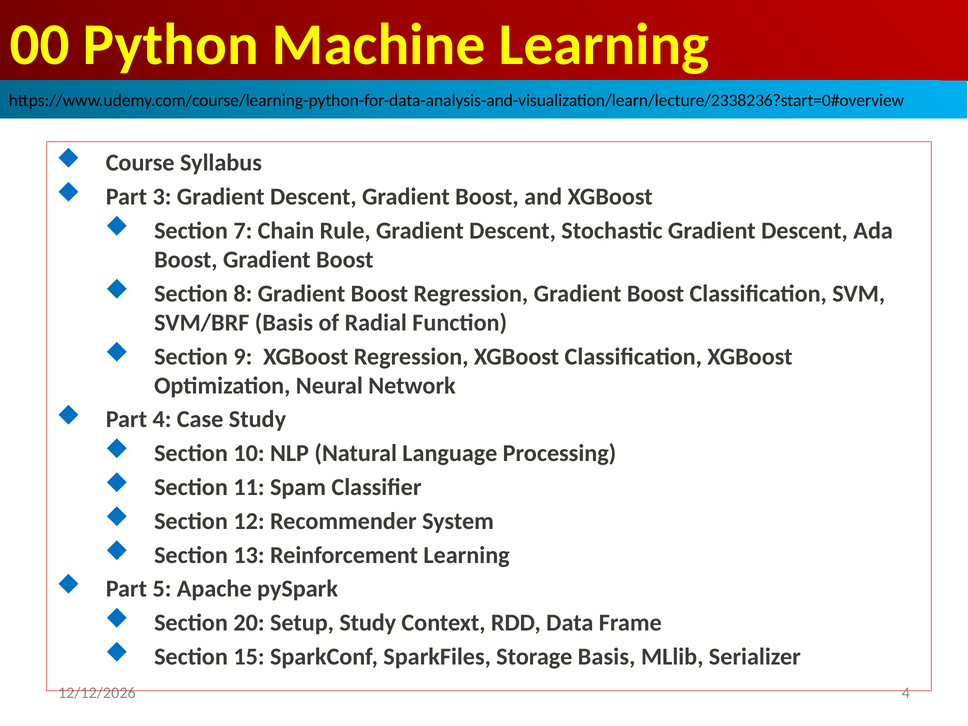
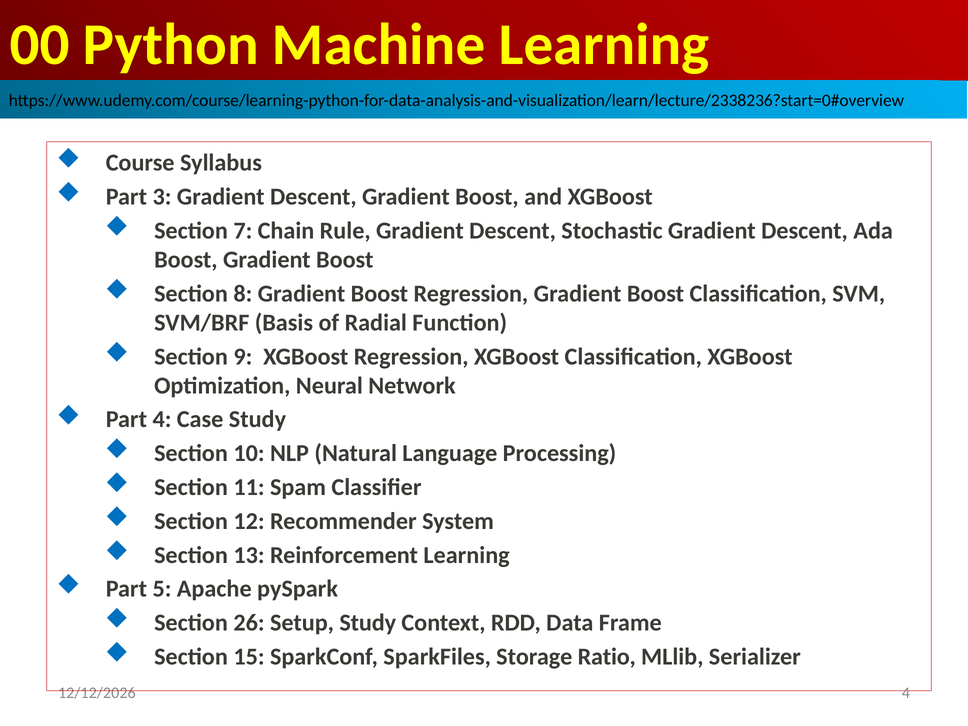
20: 20 -> 26
Storage Basis: Basis -> Ratio
